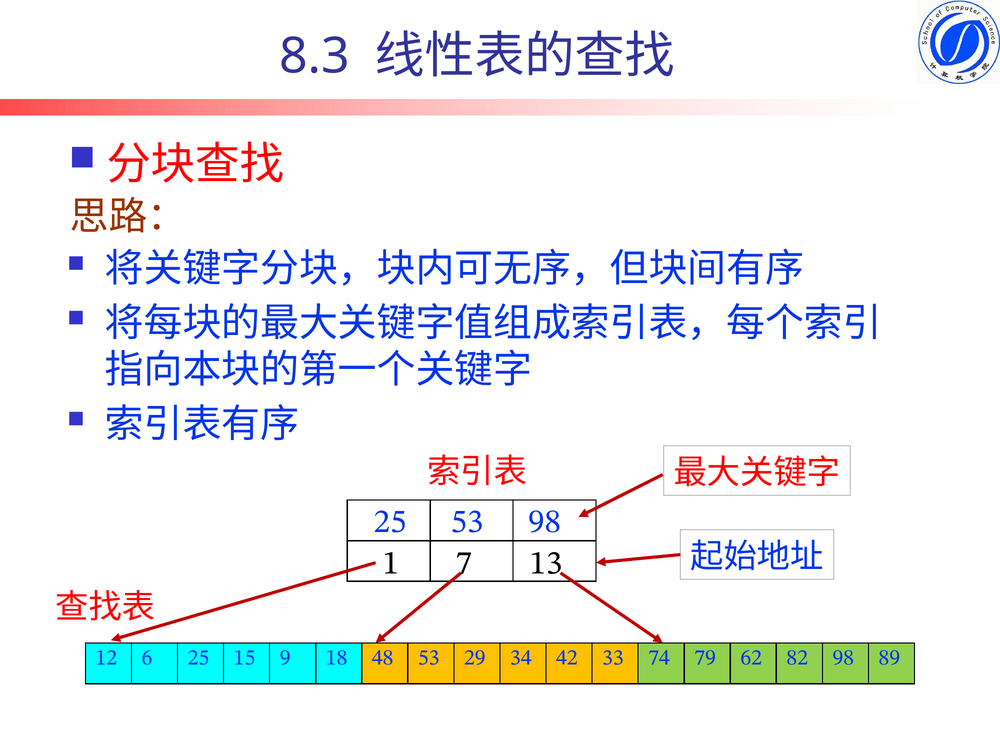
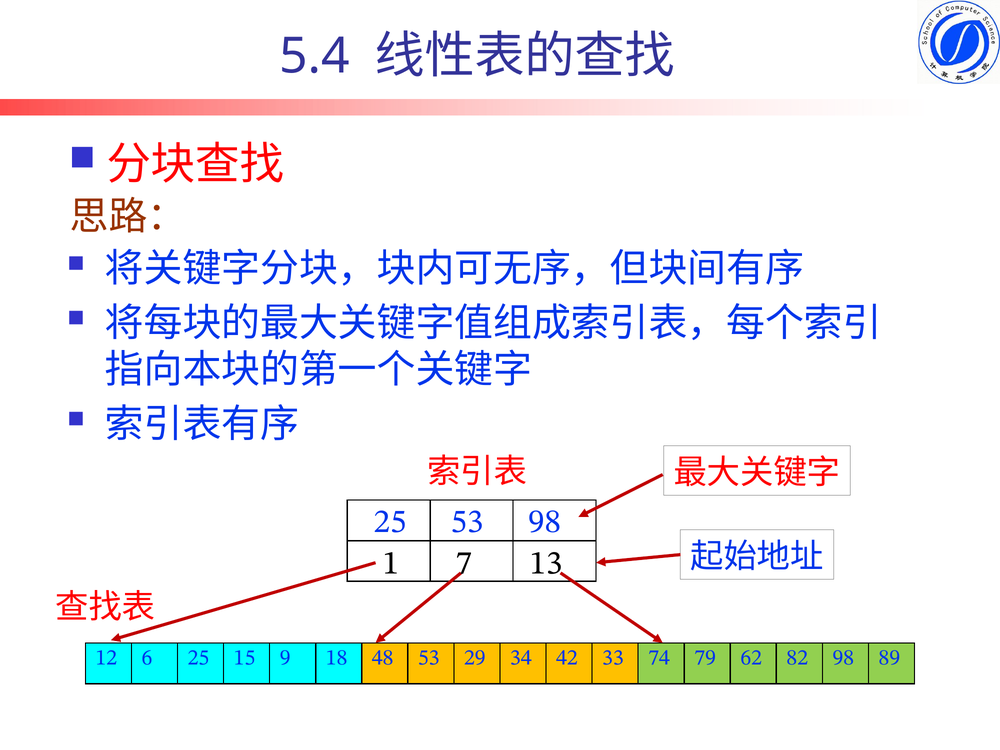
8.3: 8.3 -> 5.4
